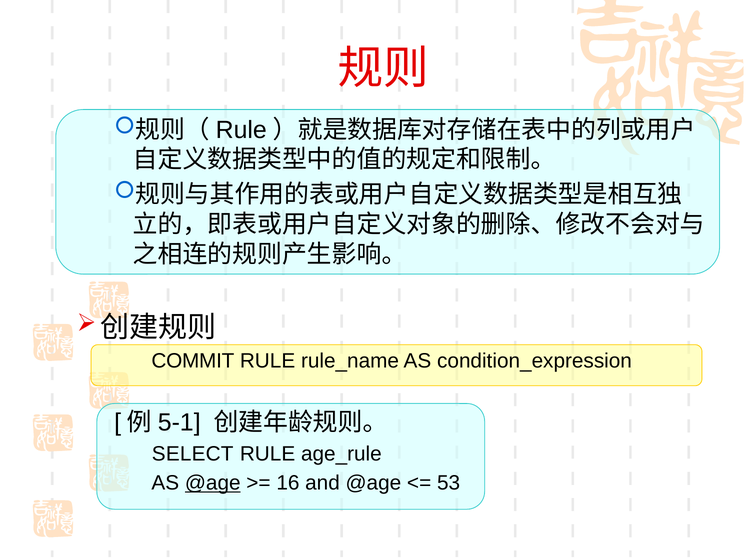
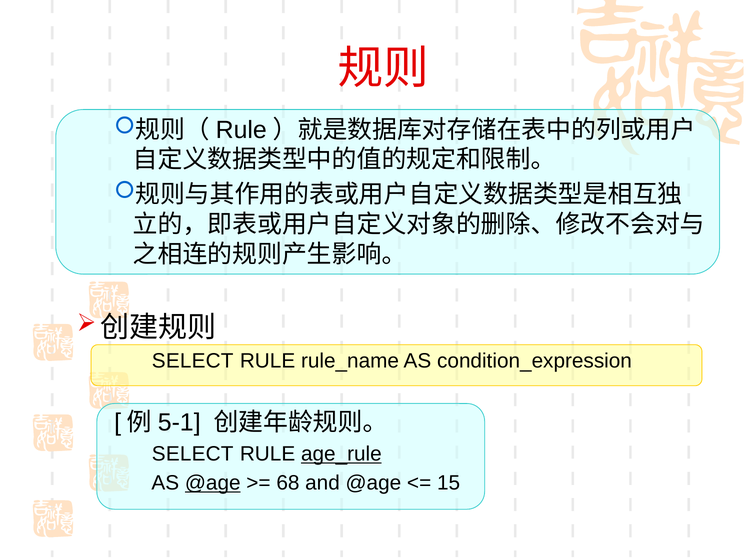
COMMIT at (193, 361): COMMIT -> SELECT
age_rule underline: none -> present
16: 16 -> 68
53: 53 -> 15
